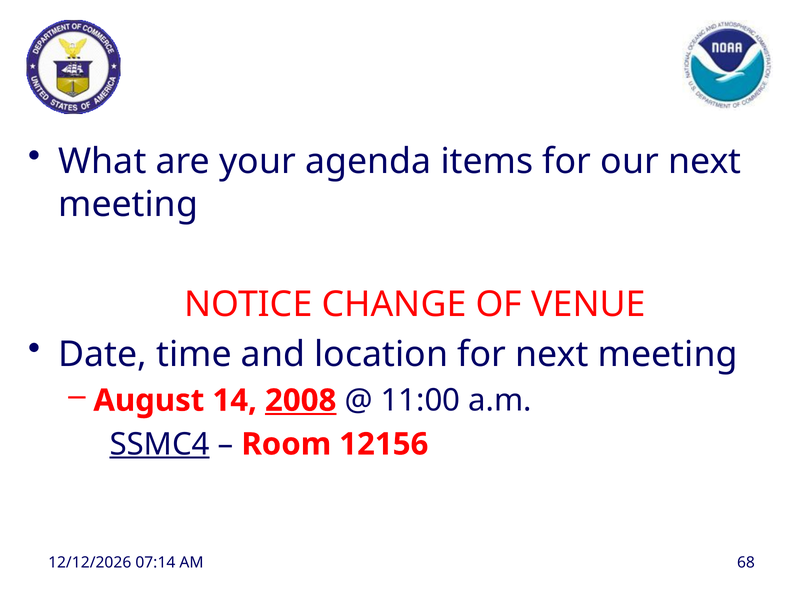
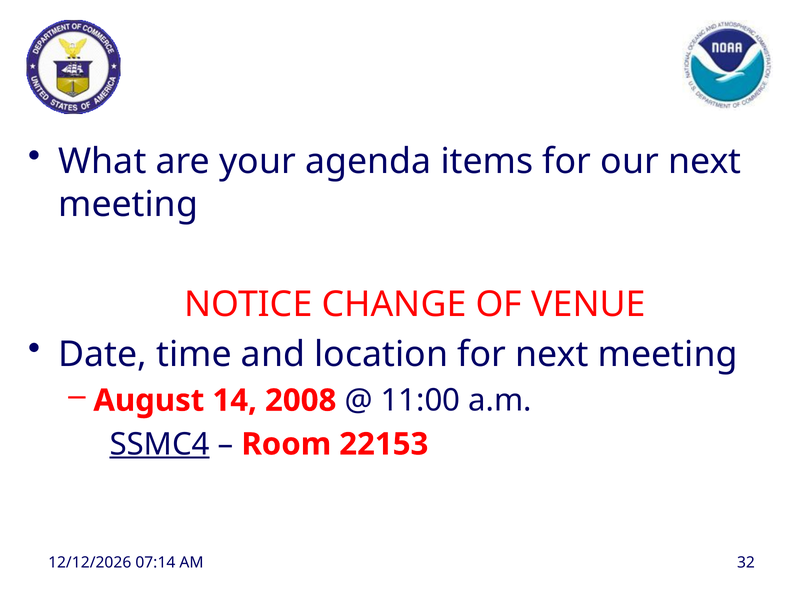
2008 underline: present -> none
12156: 12156 -> 22153
68: 68 -> 32
